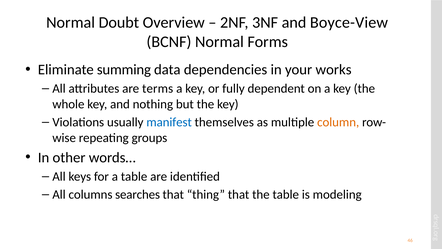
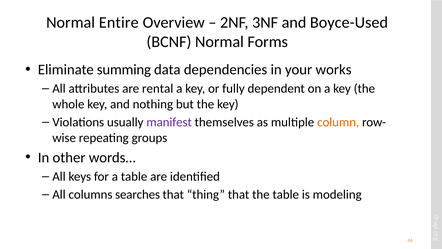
Doubt: Doubt -> Entire
Boyce-View: Boyce-View -> Boyce-Used
terms: terms -> rental
manifest colour: blue -> purple
